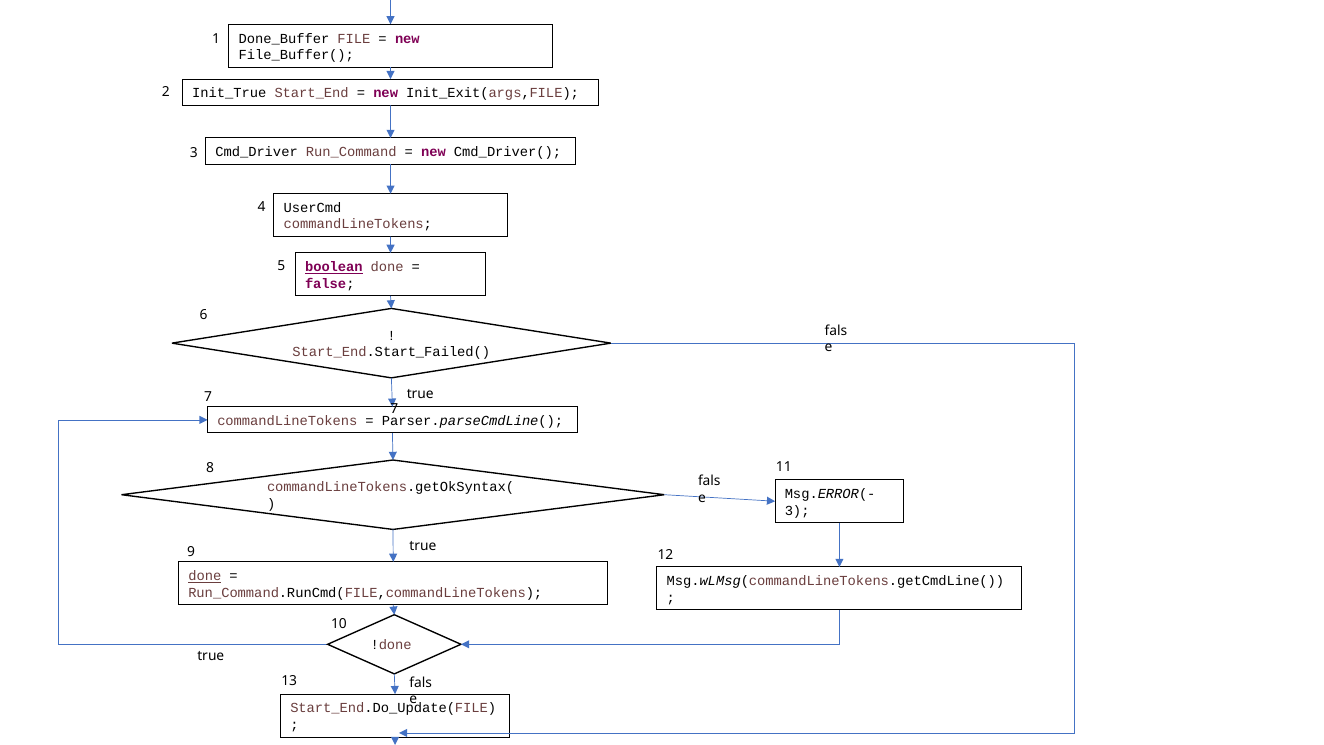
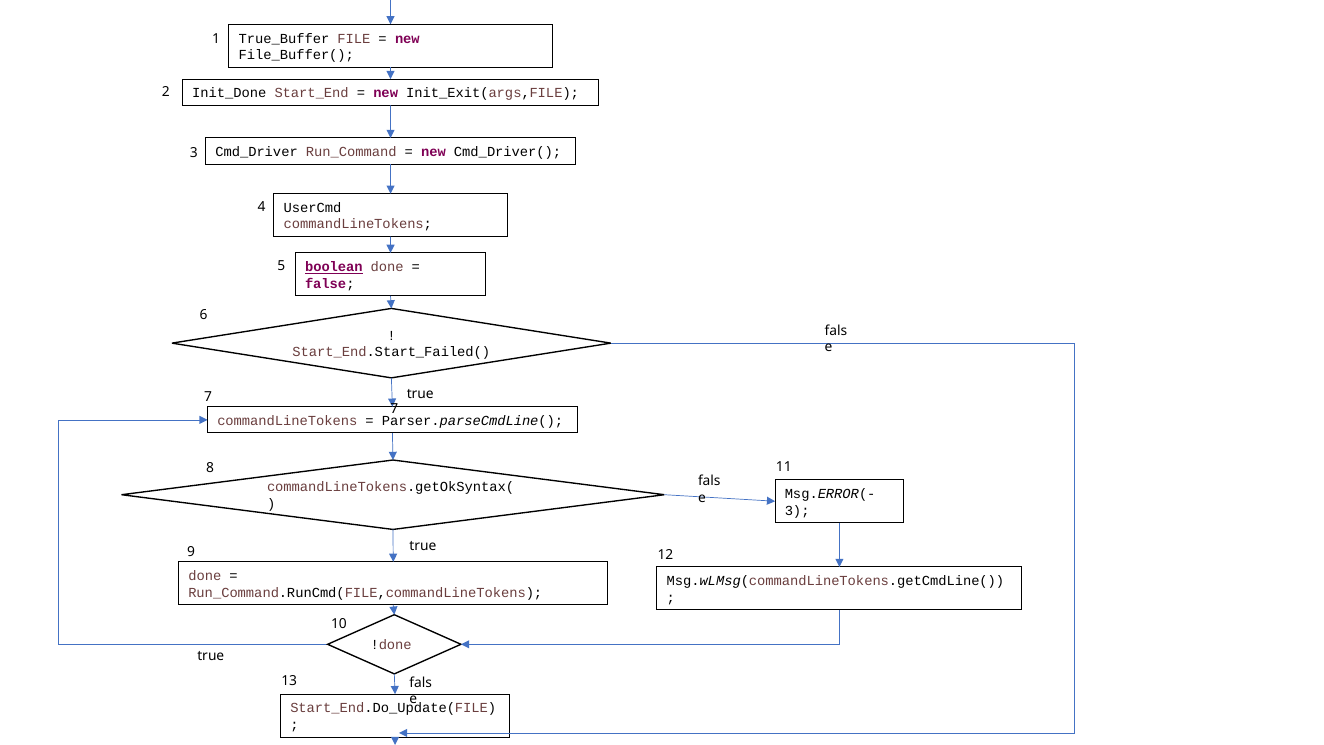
Done_Buffer: Done_Buffer -> True_Buffer
Init_True: Init_True -> Init_Done
done at (205, 576) underline: present -> none
